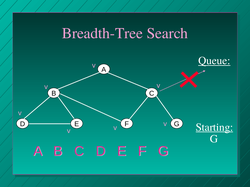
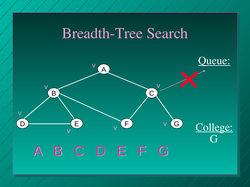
Starting: Starting -> College
